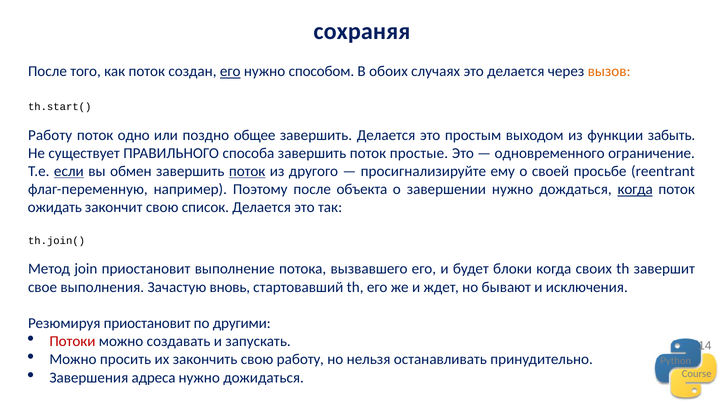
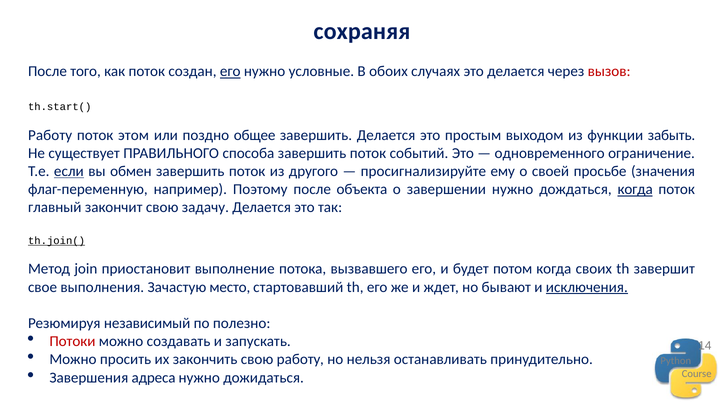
способом: способом -> условные
вызов colour: orange -> red
одно: одно -> этом
простые: простые -> событий
поток at (247, 171) underline: present -> none
reentrant: reentrant -> значения
ожидать: ожидать -> главный
список: список -> задачу
th.join( underline: none -> present
блоки: блоки -> потом
вновь: вновь -> место
исключения underline: none -> present
Резюмируя приостановит: приостановит -> независимый
другими: другими -> полезно
